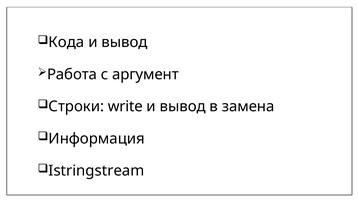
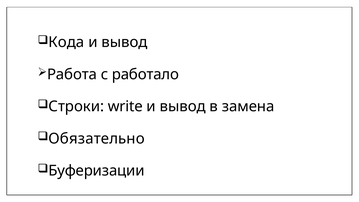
аргумент: аргумент -> работало
Информация: Информация -> Обязательно
Istringstream: Istringstream -> Буферизации
